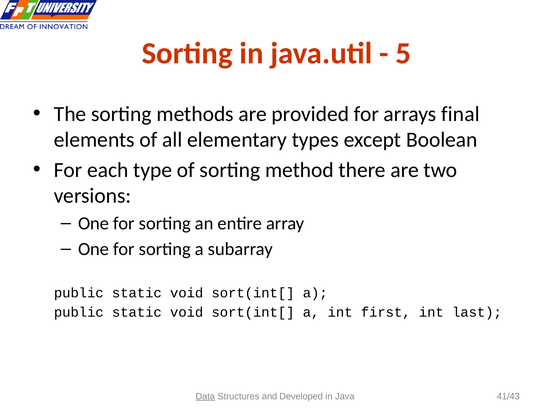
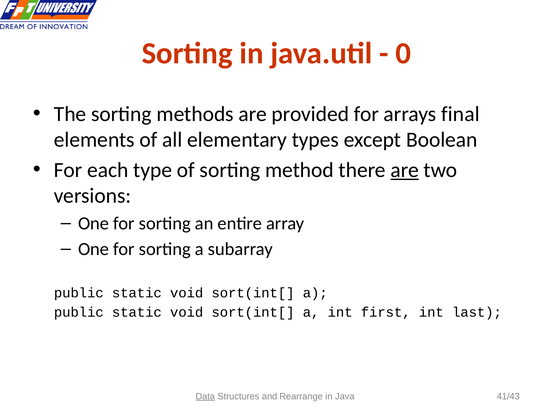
5: 5 -> 0
are at (405, 170) underline: none -> present
Developed: Developed -> Rearrange
